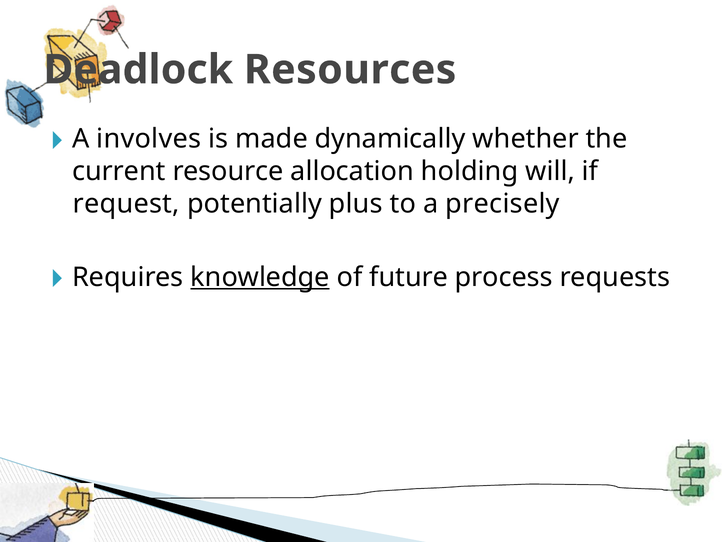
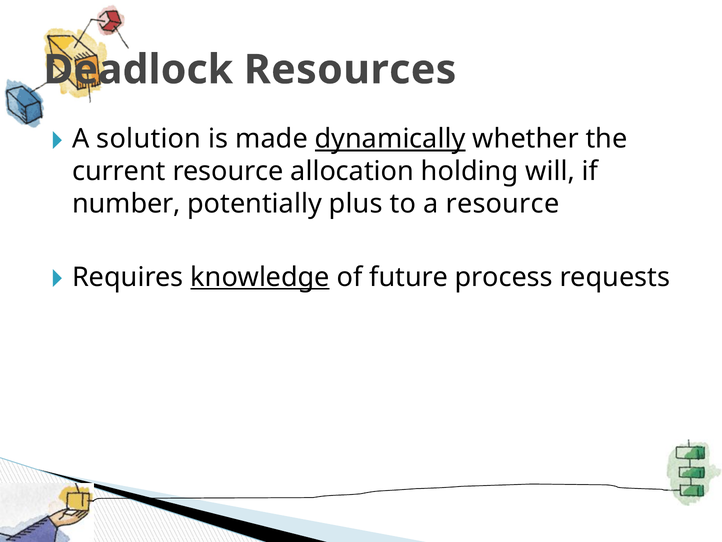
involves: involves -> solution
dynamically underline: none -> present
request: request -> number
a precisely: precisely -> resource
